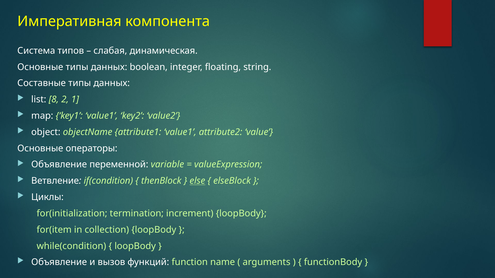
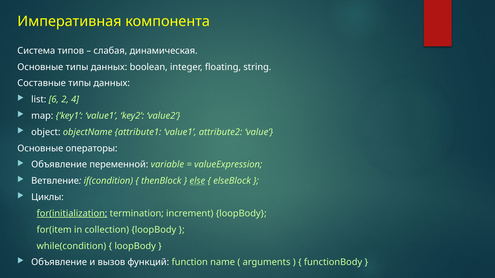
8: 8 -> 6
1: 1 -> 4
for(initialization underline: none -> present
